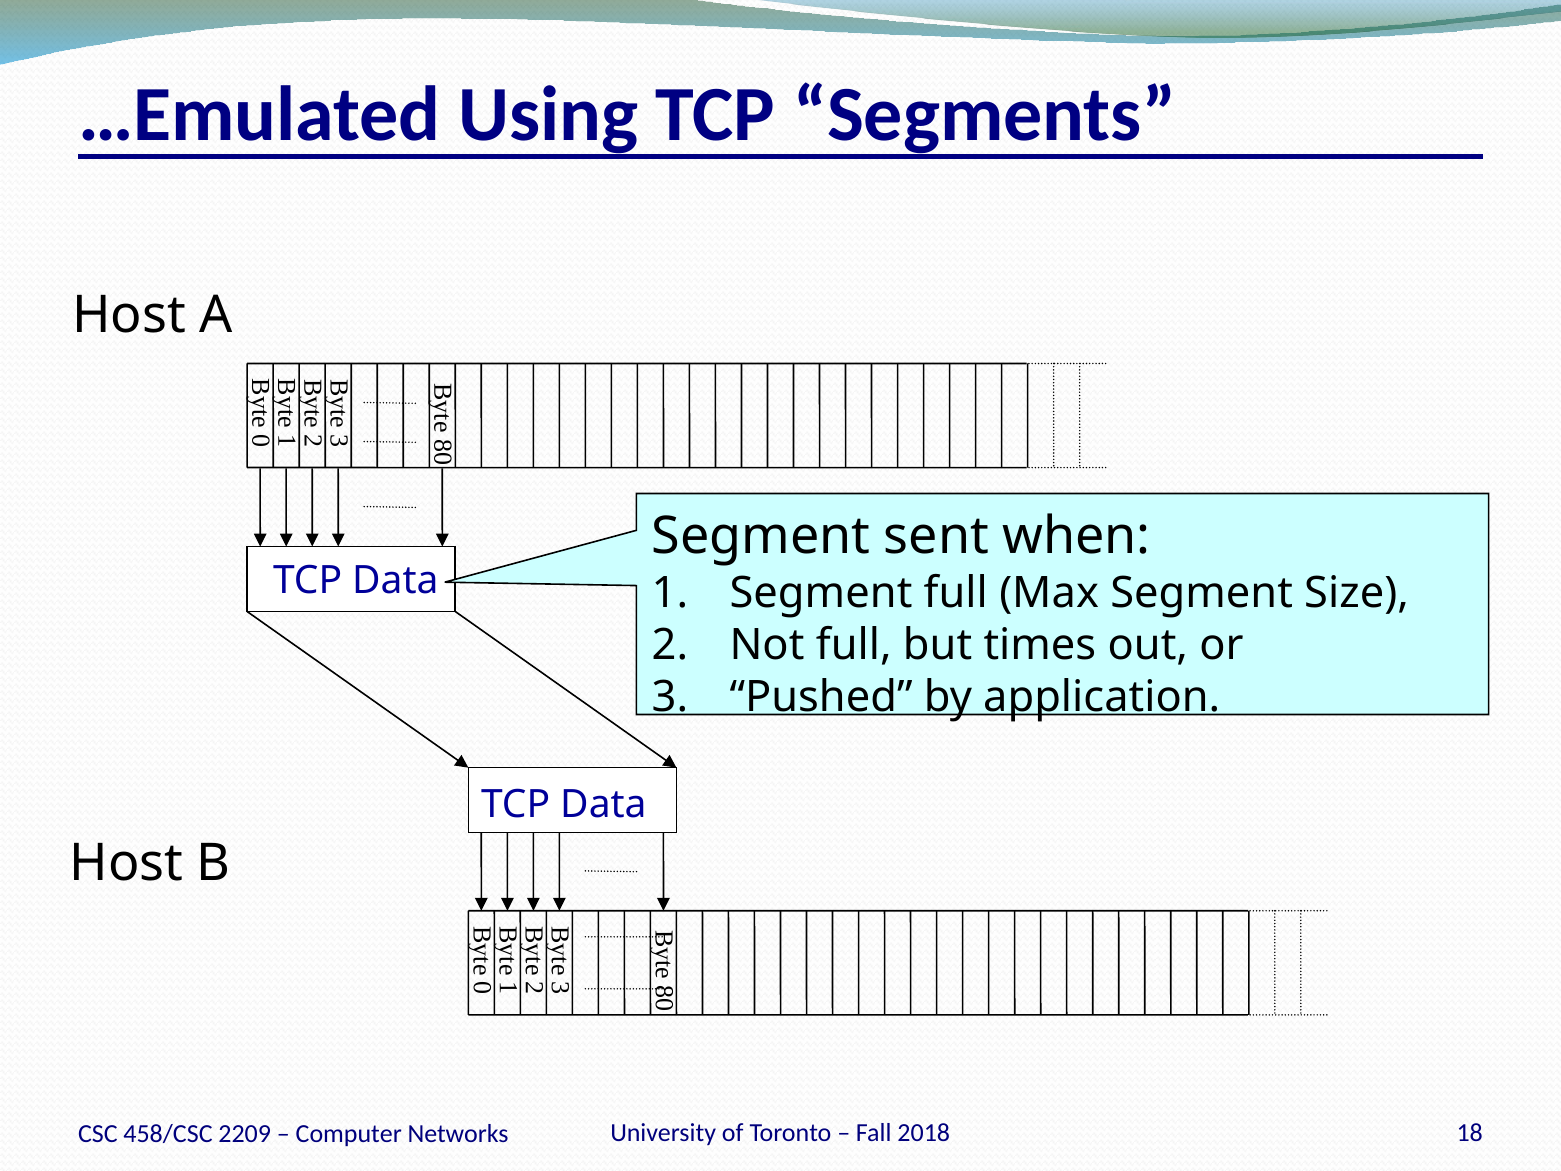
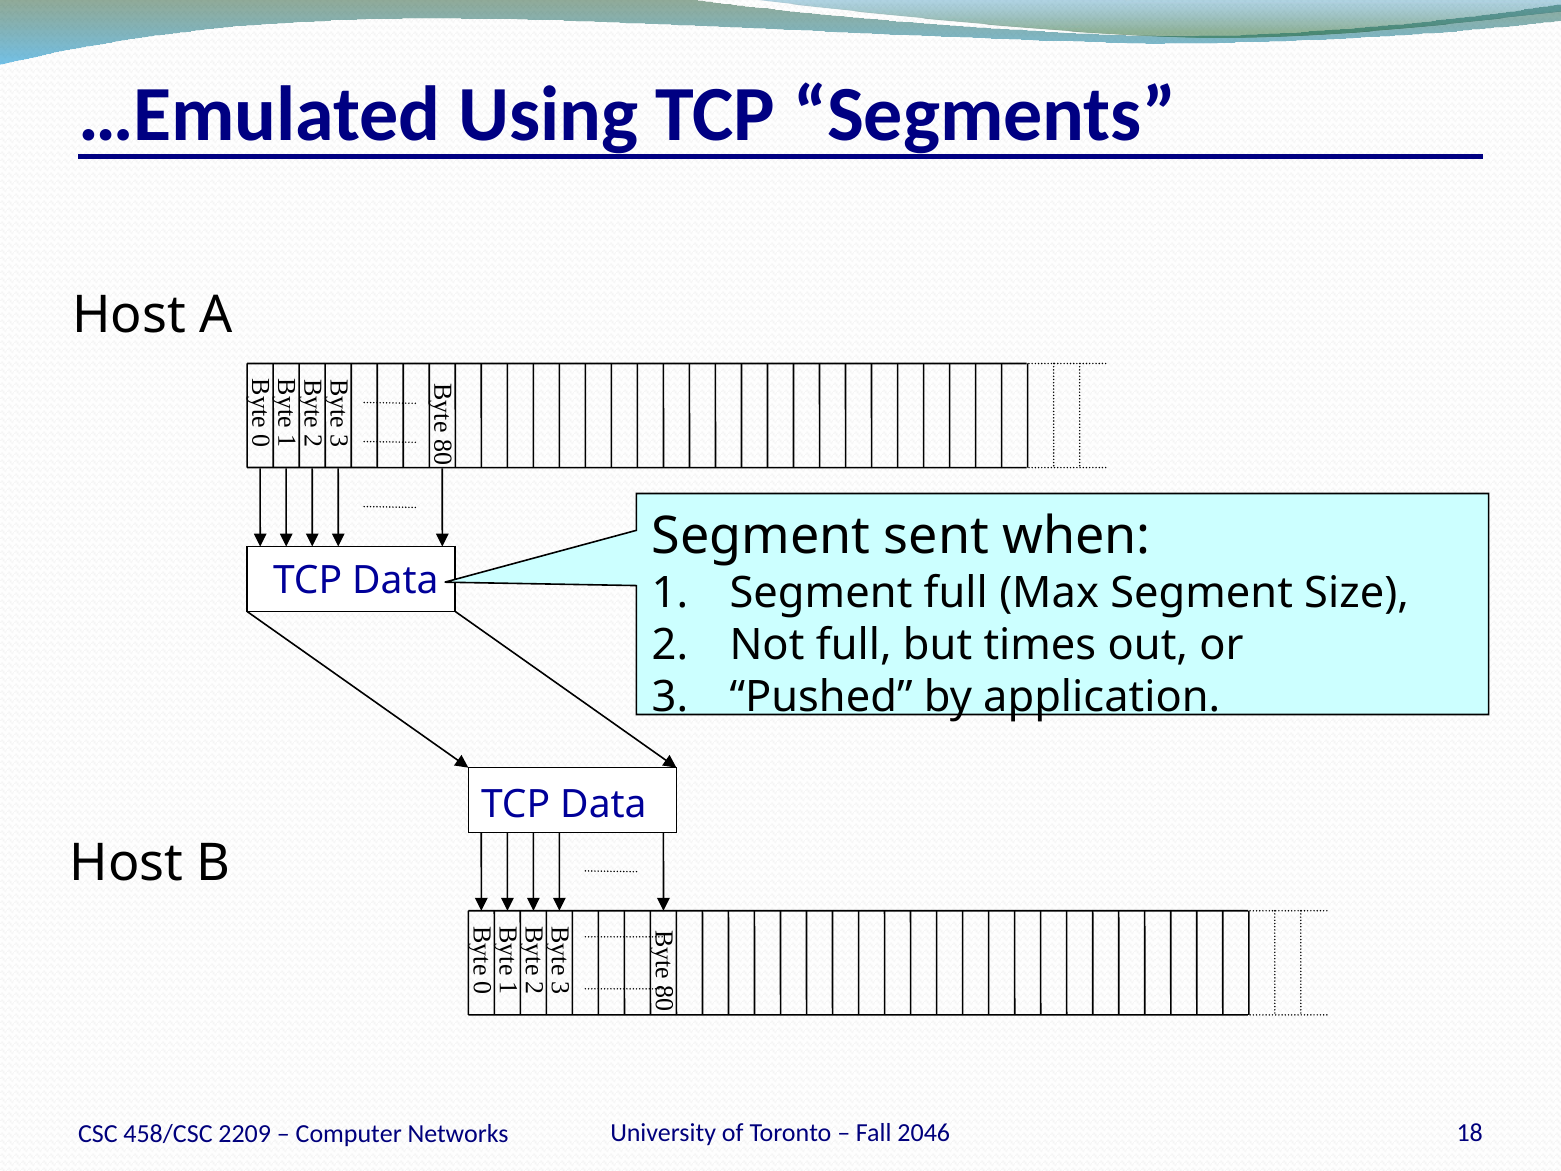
2018: 2018 -> 2046
